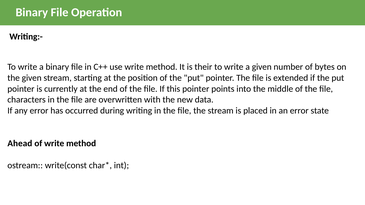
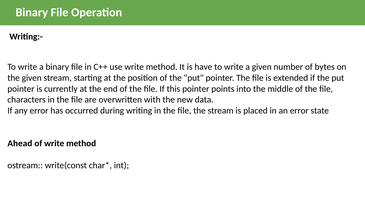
their: their -> have
